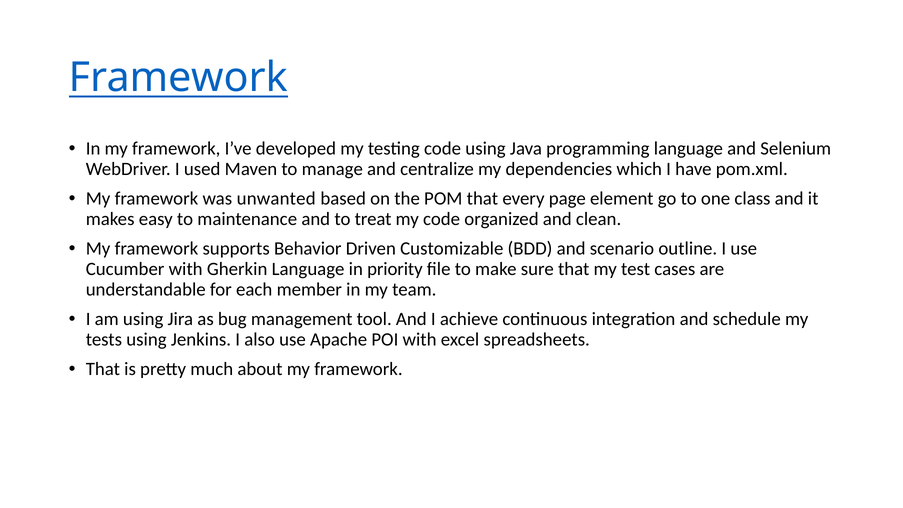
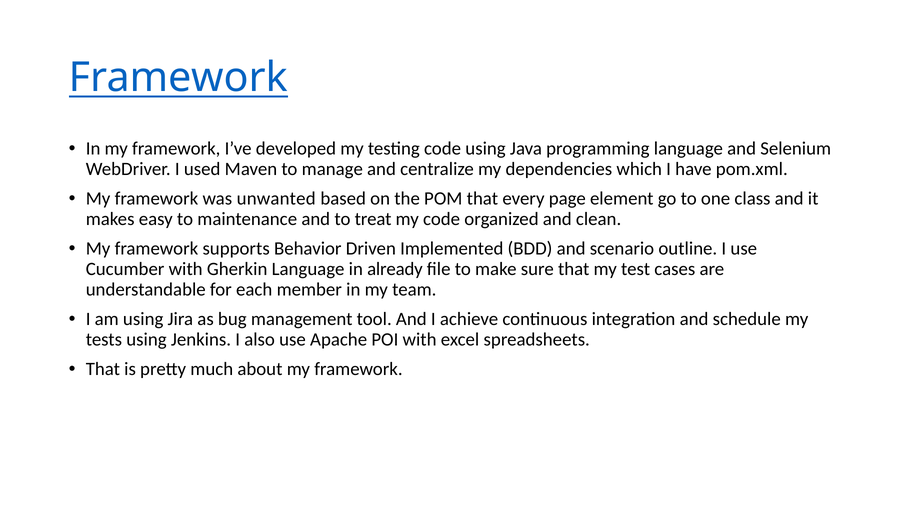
Customizable: Customizable -> Implemented
priority: priority -> already
